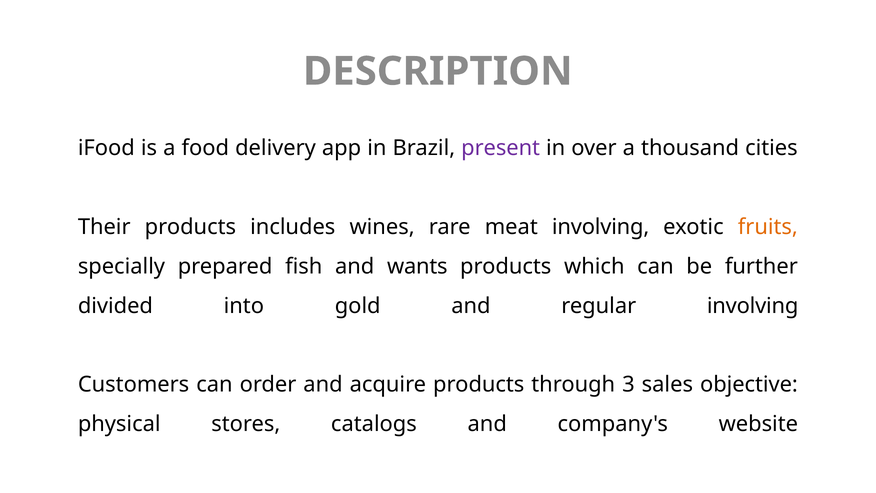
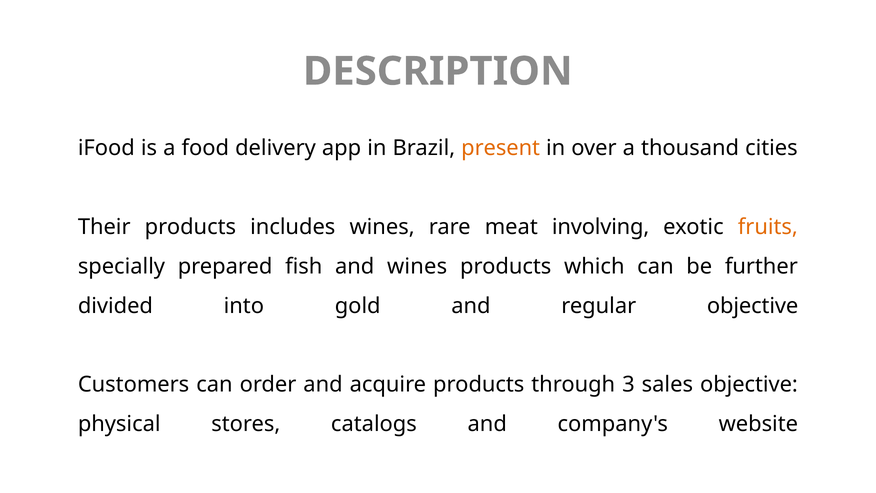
present colour: purple -> orange
and wants: wants -> wines
regular involving: involving -> objective
